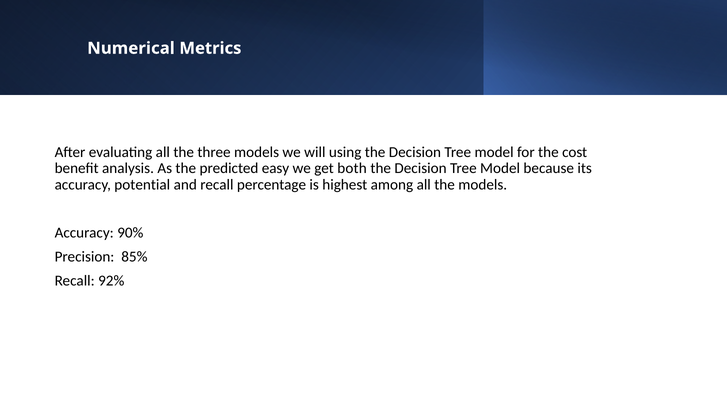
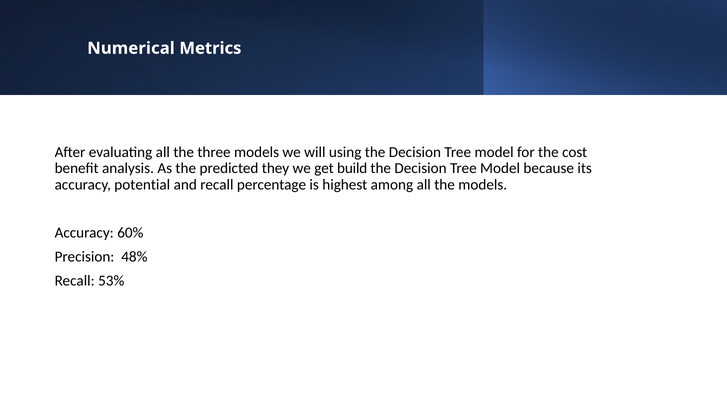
easy: easy -> they
both: both -> build
90%: 90% -> 60%
85%: 85% -> 48%
92%: 92% -> 53%
